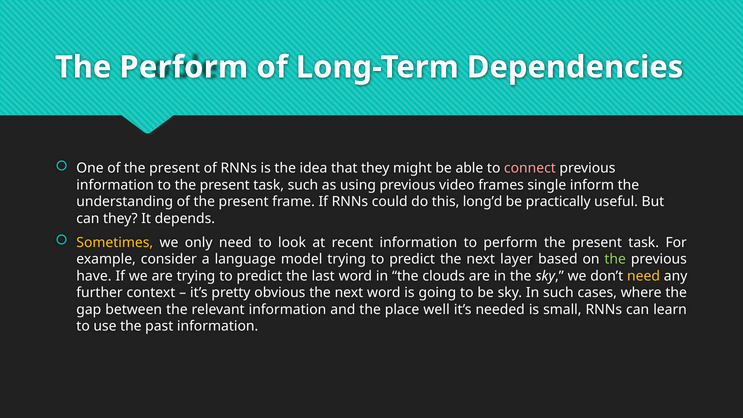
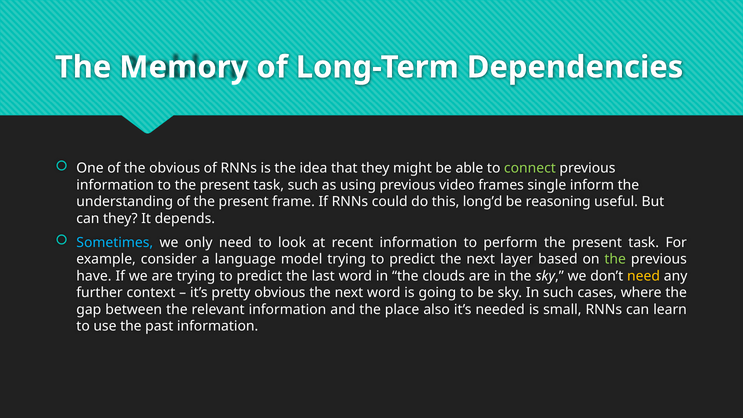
The Perform: Perform -> Memory
One of the present: present -> obvious
connect colour: pink -> light green
practically: practically -> reasoning
Sometimes colour: yellow -> light blue
well: well -> also
